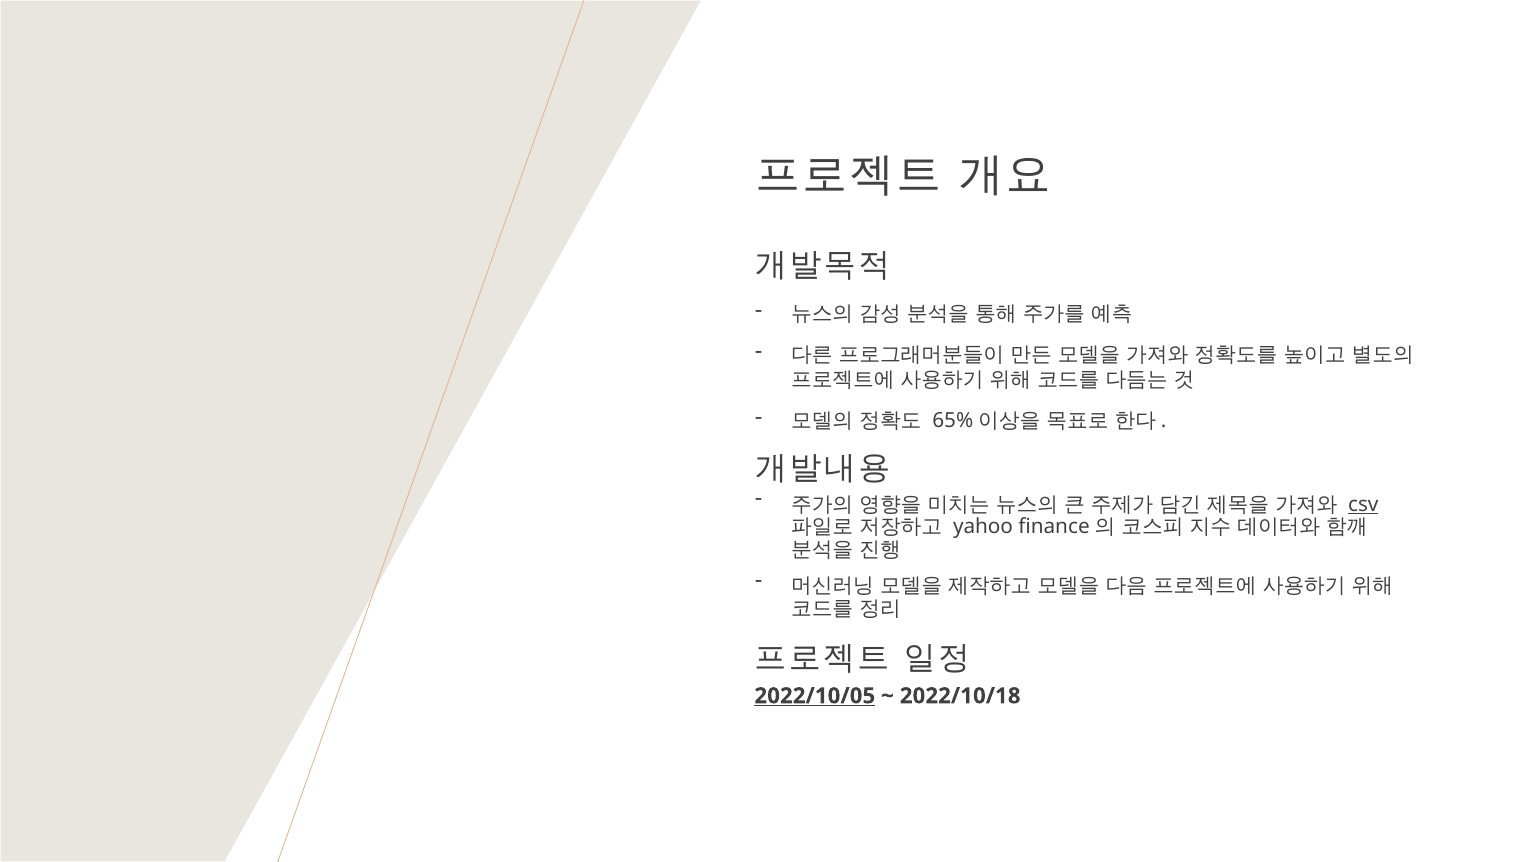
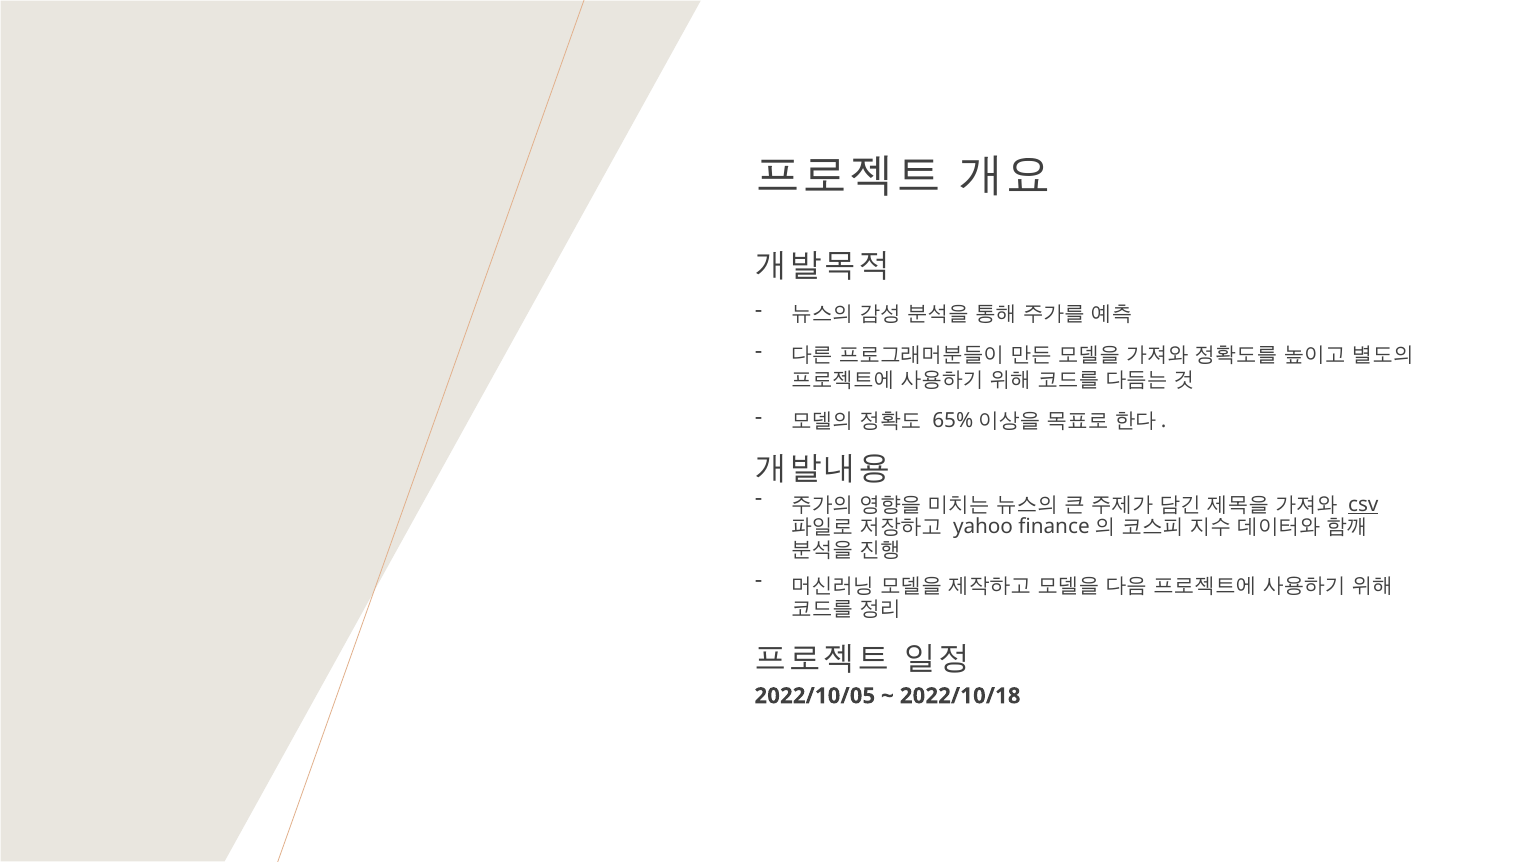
2022/10/05 underline: present -> none
